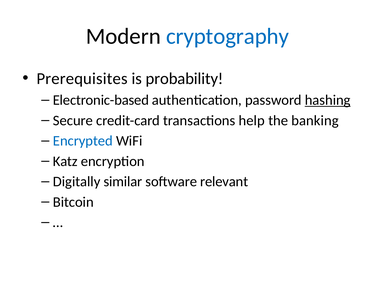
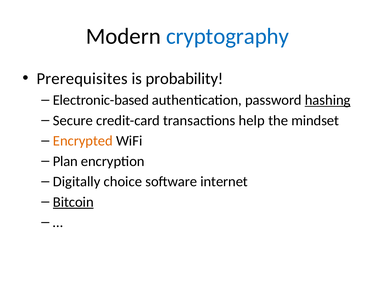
banking: banking -> mindset
Encrypted colour: blue -> orange
Katz: Katz -> Plan
similar: similar -> choice
relevant: relevant -> internet
Bitcoin underline: none -> present
